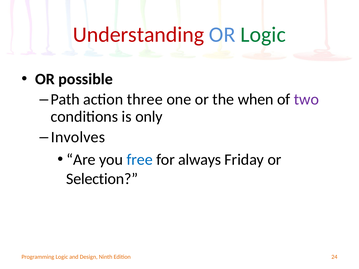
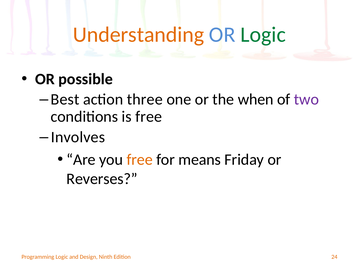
Understanding colour: red -> orange
Path: Path -> Best
is only: only -> free
free at (140, 160) colour: blue -> orange
always: always -> means
Selection: Selection -> Reverses
